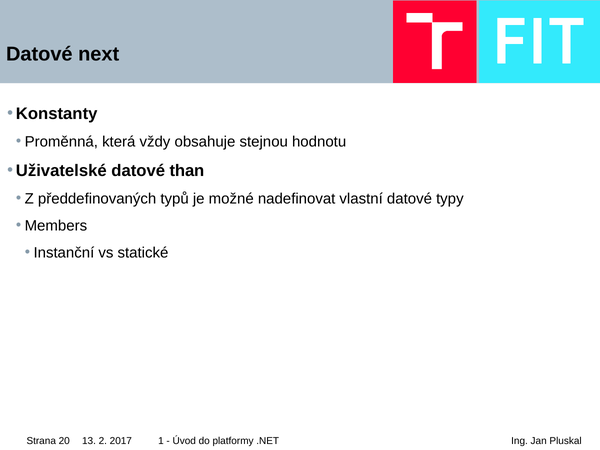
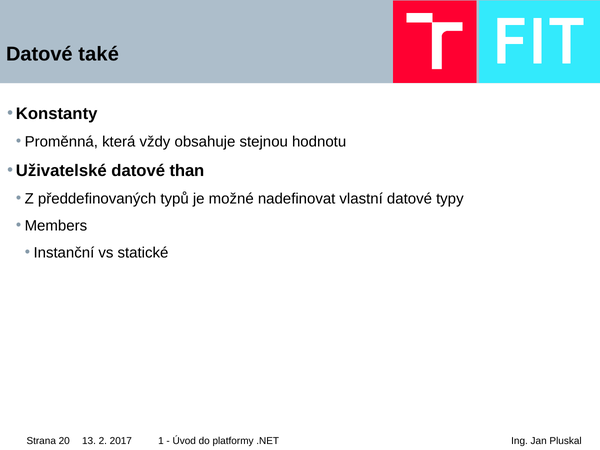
next: next -> také
